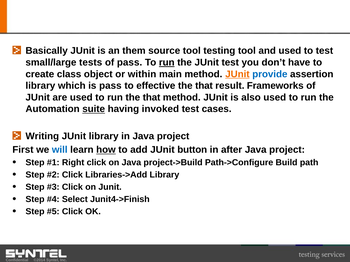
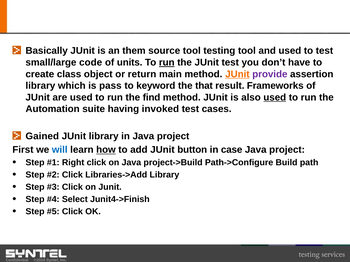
tests: tests -> code
of pass: pass -> units
within: within -> return
provide colour: blue -> purple
effective: effective -> keyword
run the that: that -> find
used at (275, 98) underline: none -> present
suite underline: present -> none
Writing: Writing -> Gained
after: after -> case
